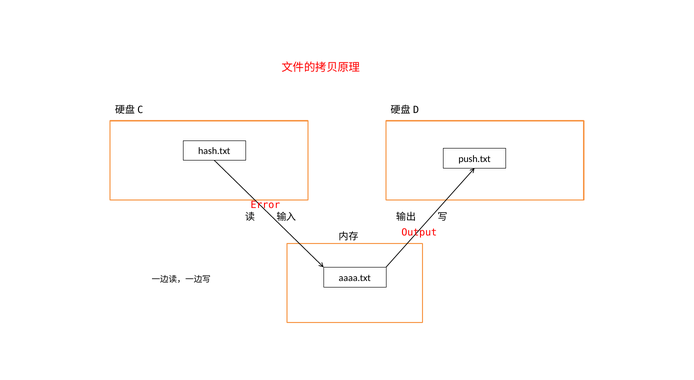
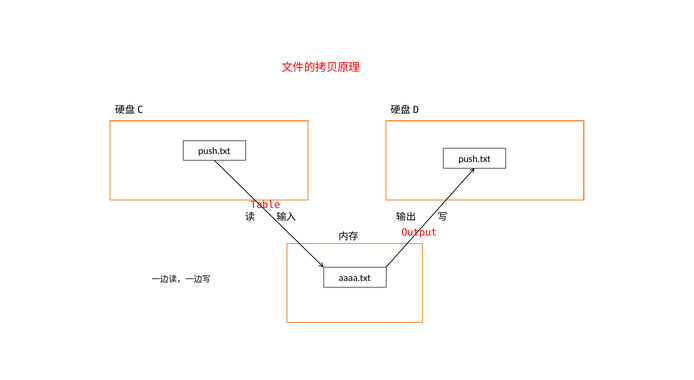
hash.txt at (214, 151): hash.txt -> push.txt
Error: Error -> Table
